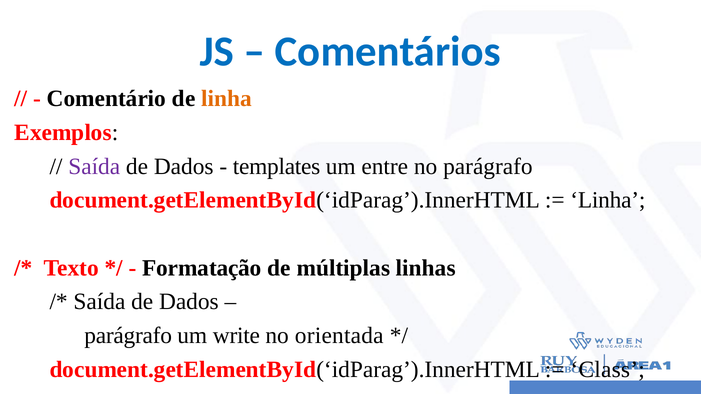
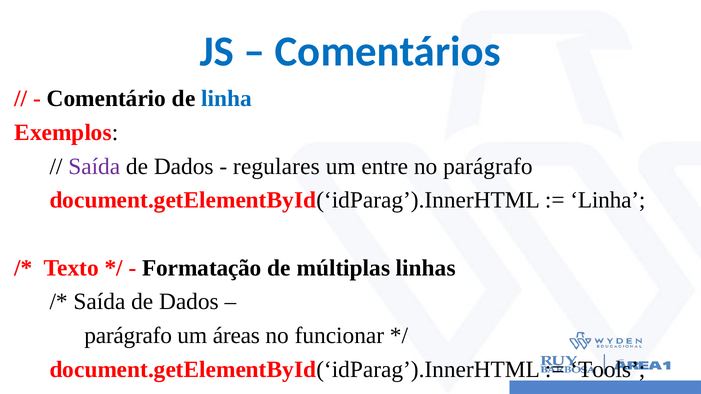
linha at (226, 99) colour: orange -> blue
templates: templates -> regulares
write: write -> áreas
orientada: orientada -> funcionar
Class: Class -> Tools
